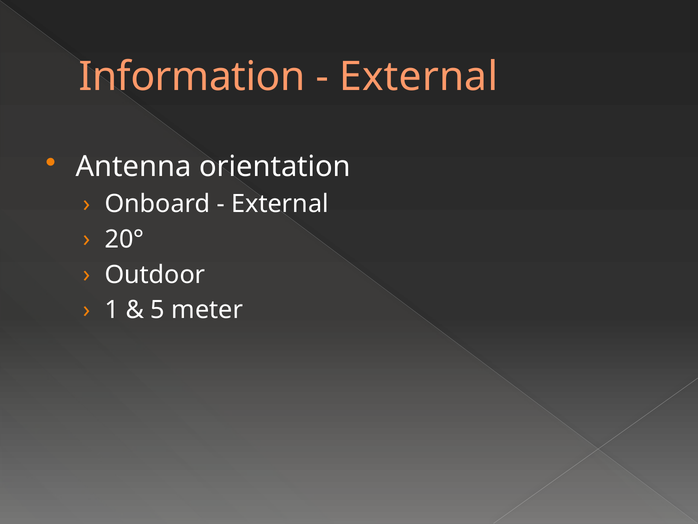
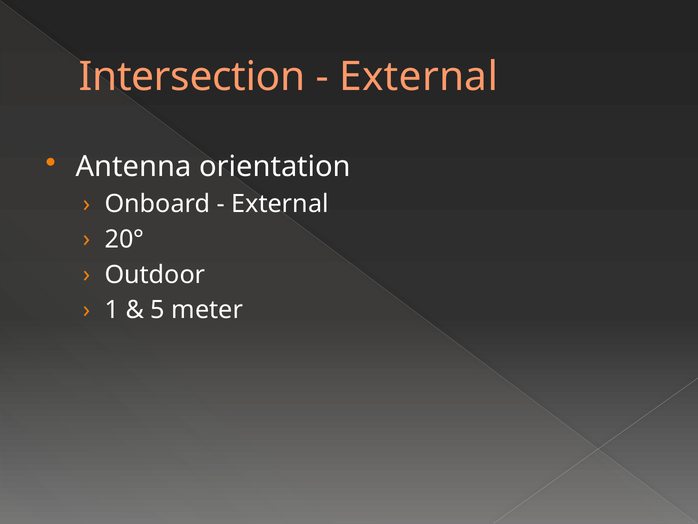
Information: Information -> Intersection
